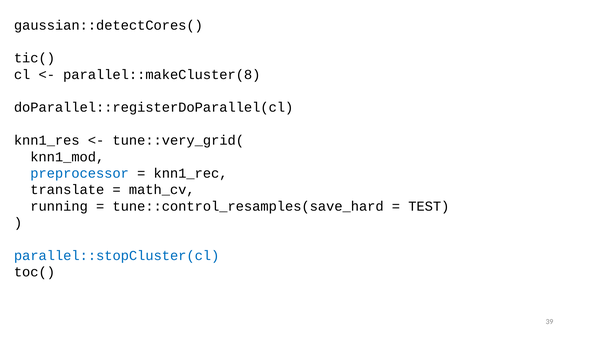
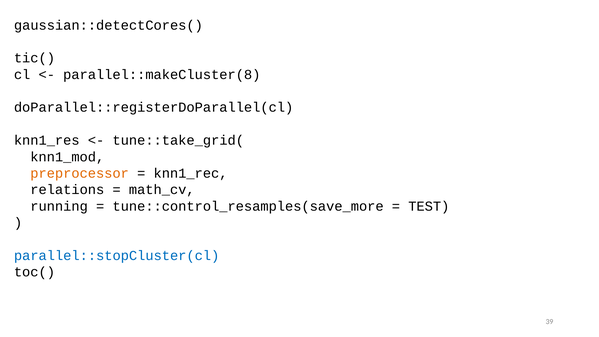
tune::very_grid(: tune::very_grid( -> tune::take_grid(
preprocessor colour: blue -> orange
translate: translate -> relations
tune::control_resamples(save_hard: tune::control_resamples(save_hard -> tune::control_resamples(save_more
